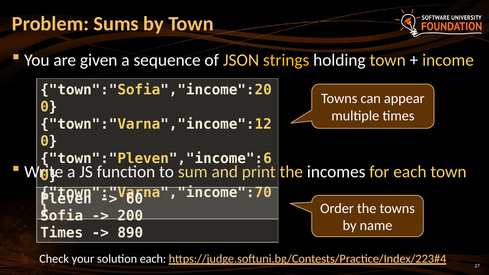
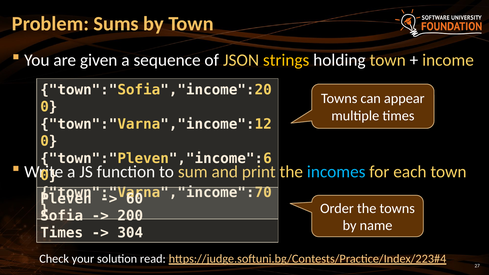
incomes colour: white -> light blue
890: 890 -> 304
solution each: each -> read
